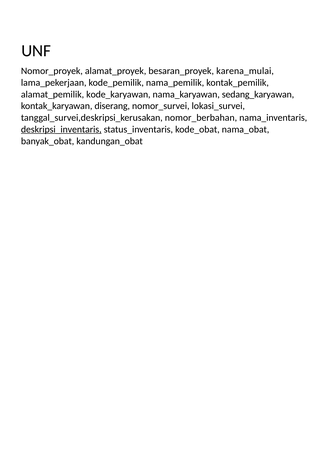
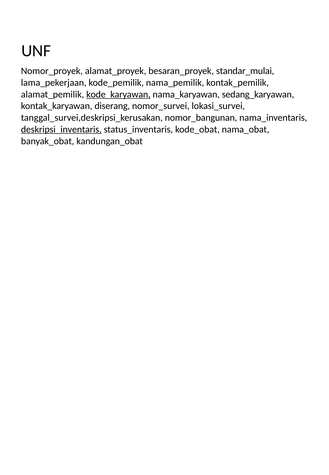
karena_mulai: karena_mulai -> standar_mulai
kode_karyawan underline: none -> present
nomor_berbahan: nomor_berbahan -> nomor_bangunan
